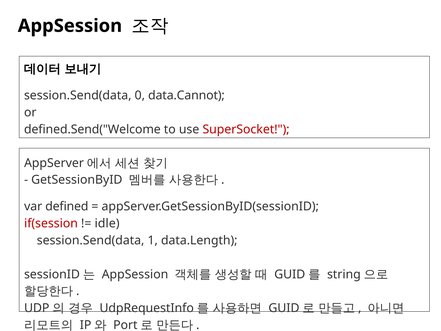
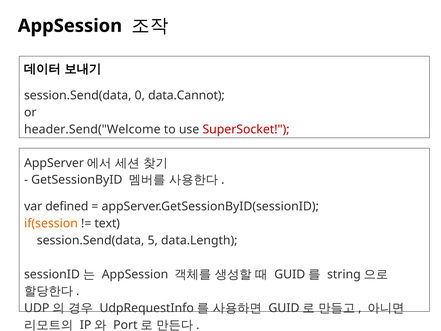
defined.Send("Welcome: defined.Send("Welcome -> header.Send("Welcome
if(session colour: red -> orange
idle: idle -> text
1: 1 -> 5
